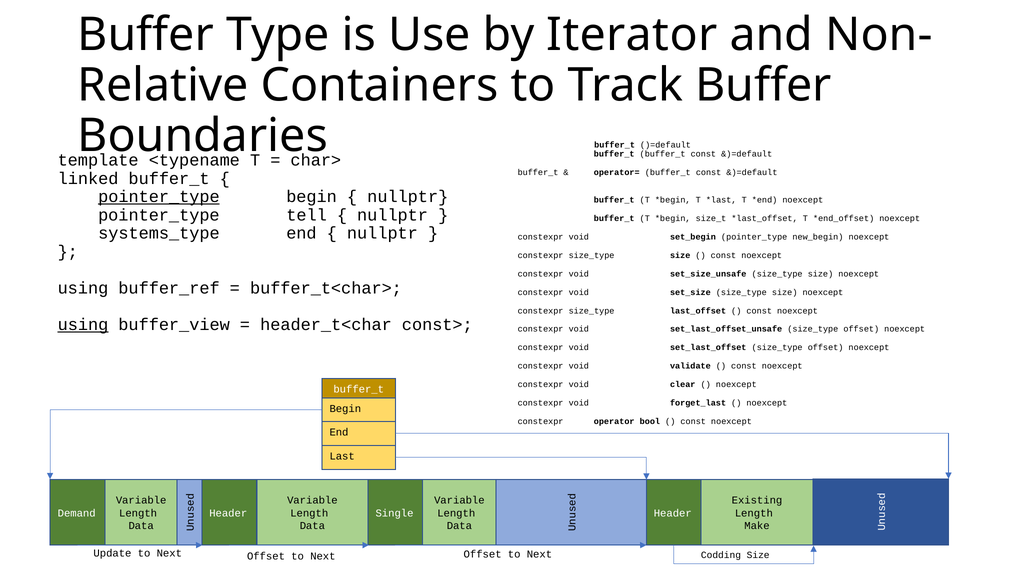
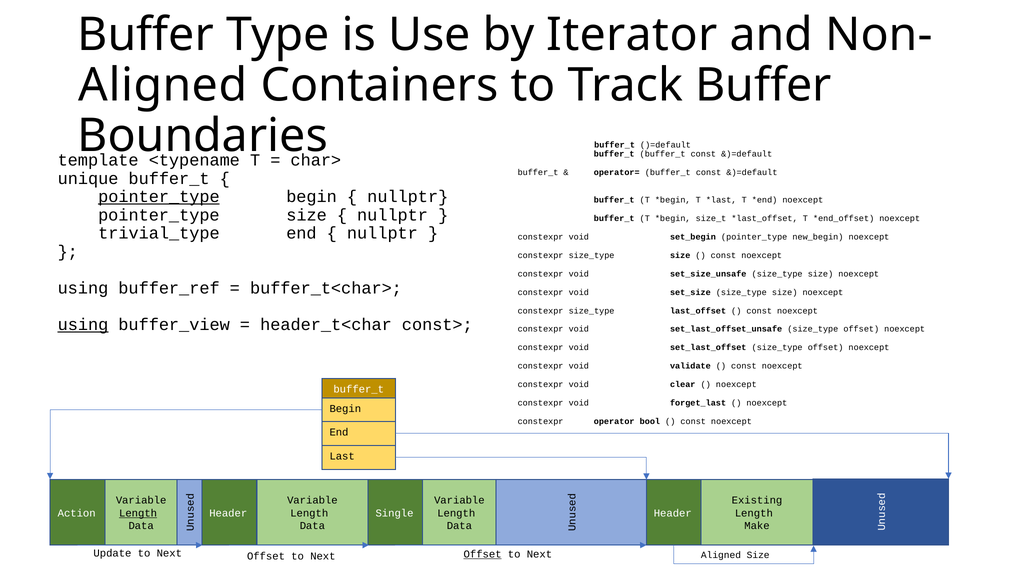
Relative at (163, 85): Relative -> Aligned
linked: linked -> unique
pointer_type tell: tell -> size
systems_type: systems_type -> trivial_type
Demand: Demand -> Action
Length at (138, 513) underline: none -> present
Offset at (483, 554) underline: none -> present
Next Codding: Codding -> Aligned
